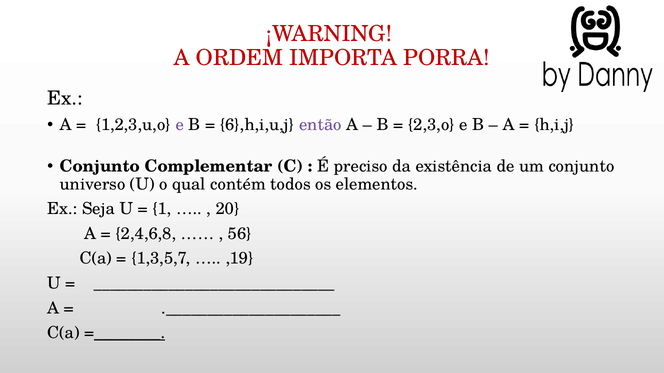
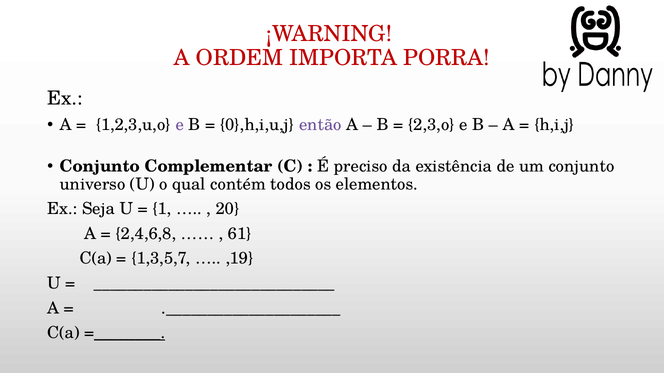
6},h,i,u,j: 6},h,i,u,j -> 0},h,i,u,j
56: 56 -> 61
